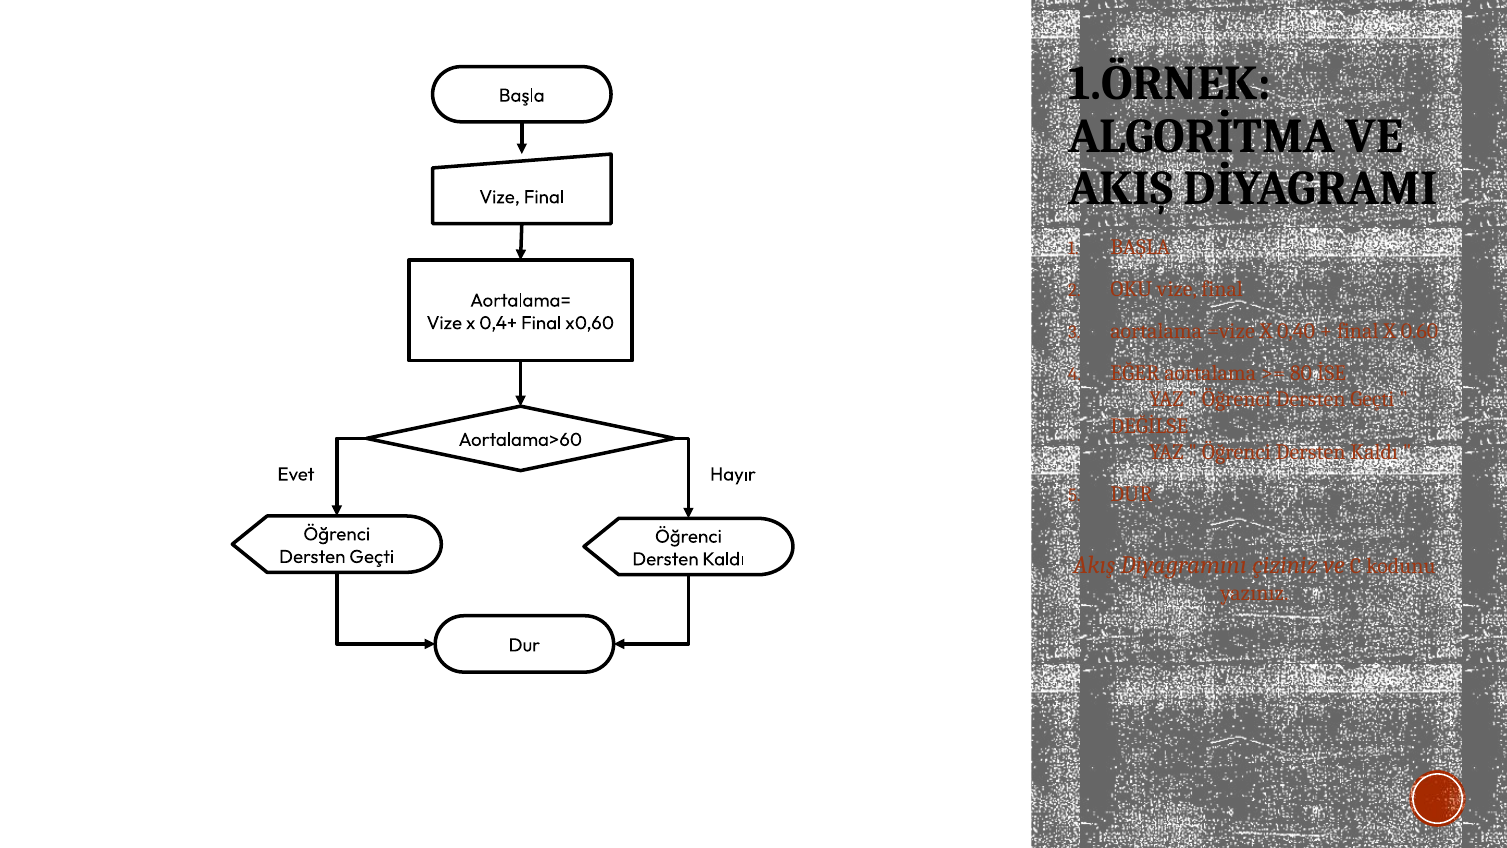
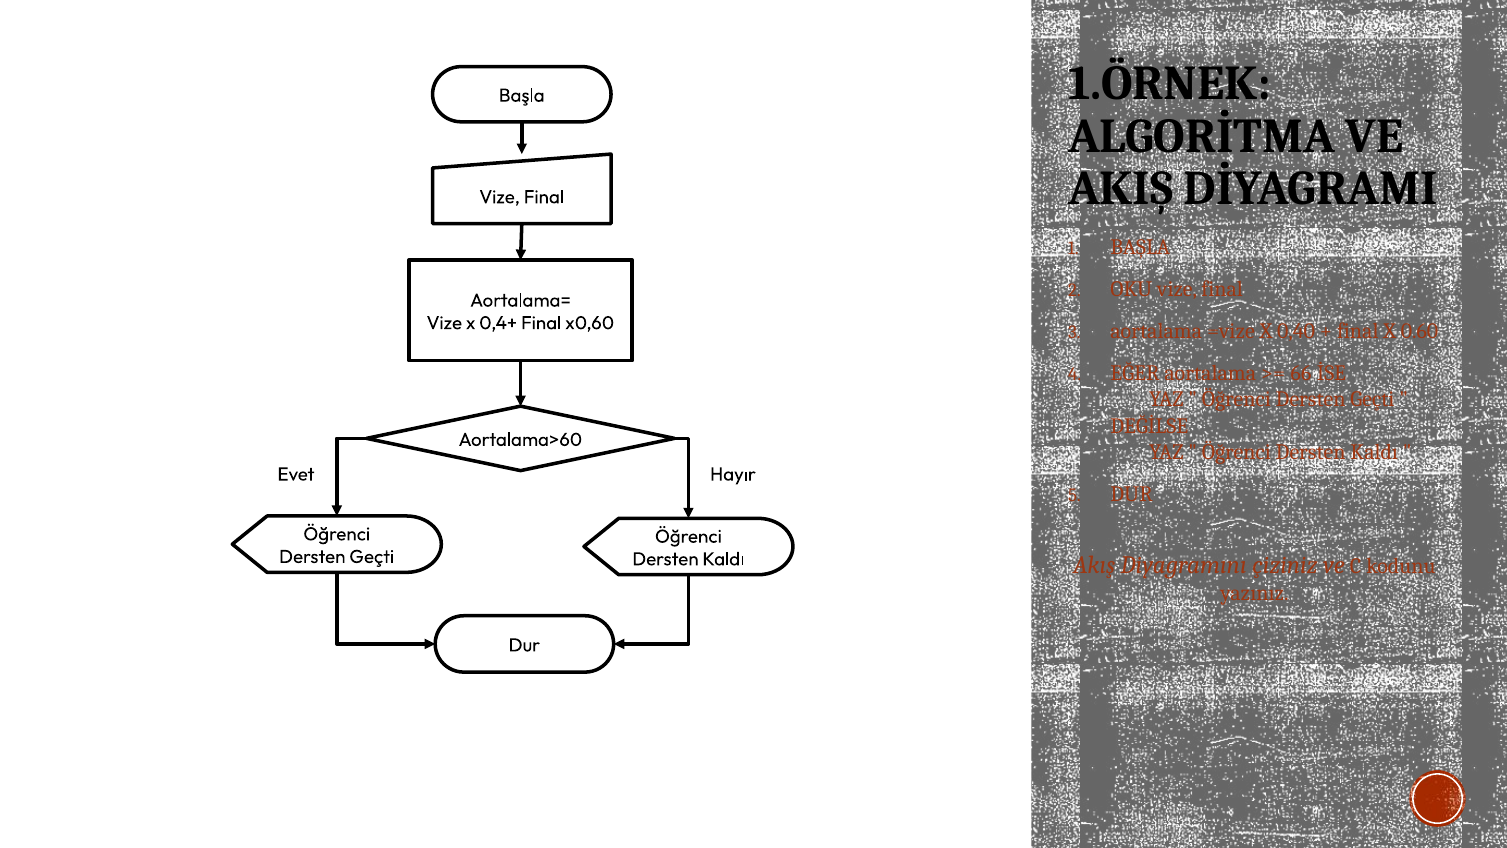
80: 80 -> 66
